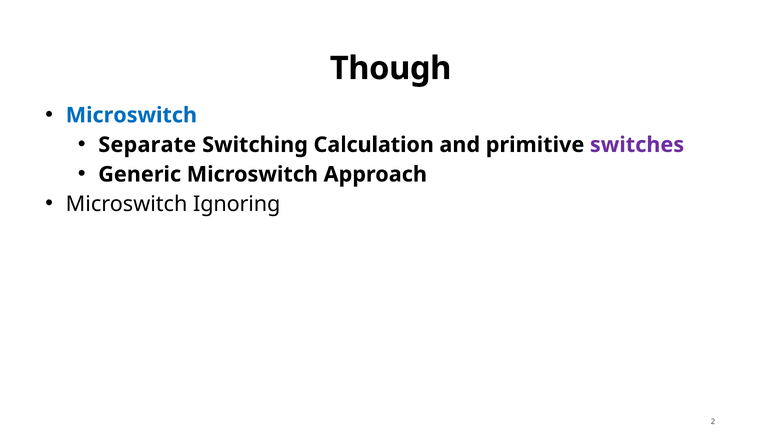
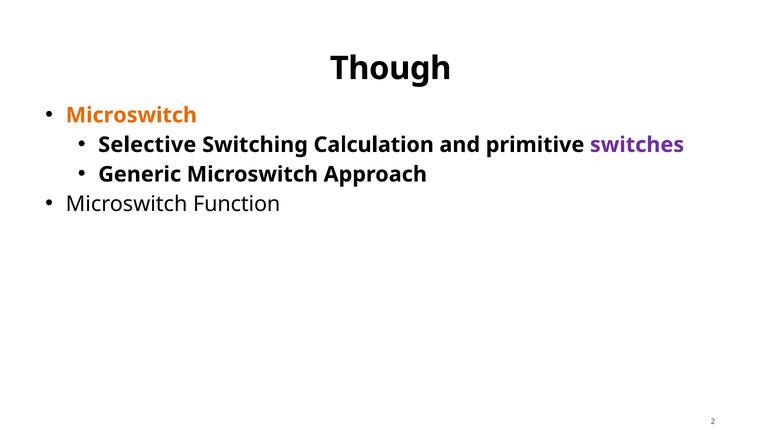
Microswitch at (131, 115) colour: blue -> orange
Separate: Separate -> Selective
Ignoring: Ignoring -> Function
